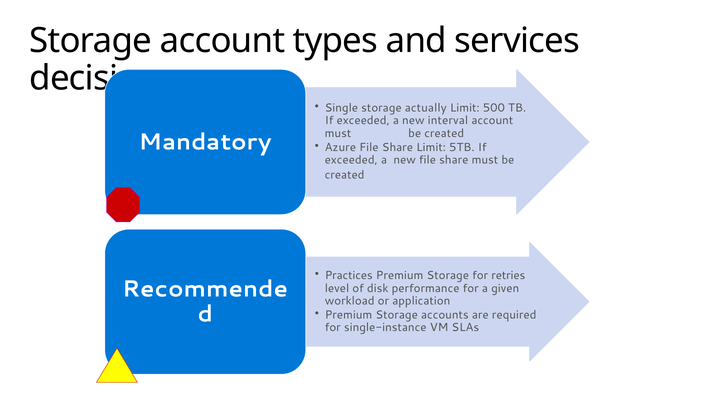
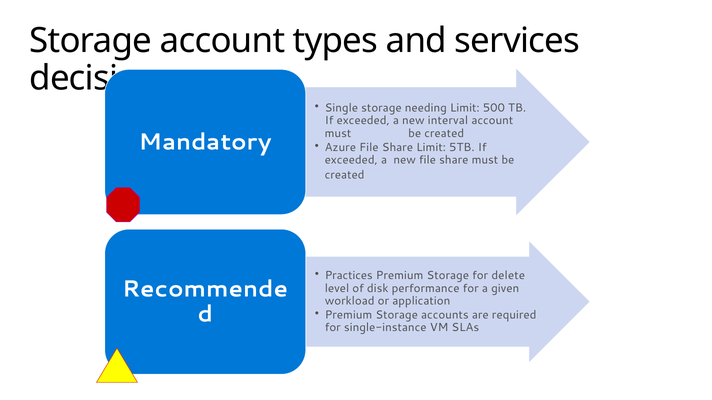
actually: actually -> needing
retries: retries -> delete
